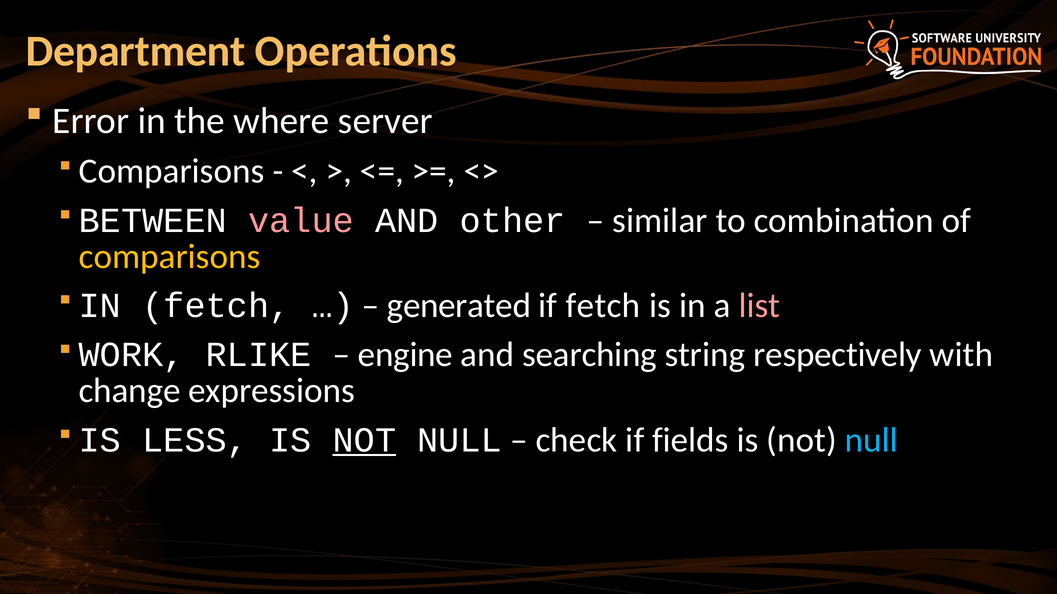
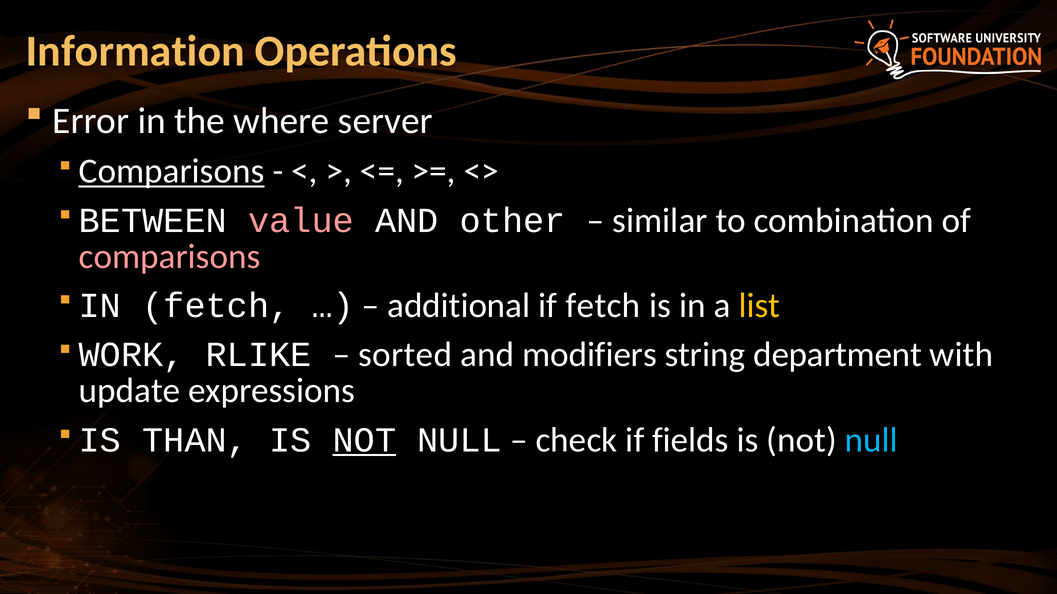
Department: Department -> Information
Comparisons at (172, 171) underline: none -> present
comparisons at (170, 257) colour: yellow -> pink
generated: generated -> additional
list colour: pink -> yellow
engine: engine -> sorted
searching: searching -> modifiers
respectively: respectively -> department
change: change -> update
LESS: LESS -> THAN
